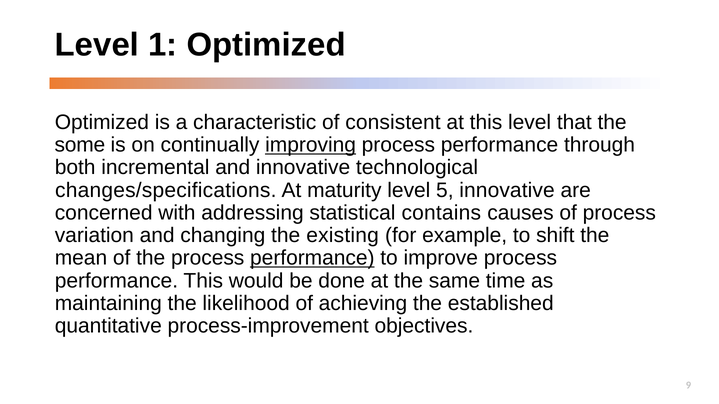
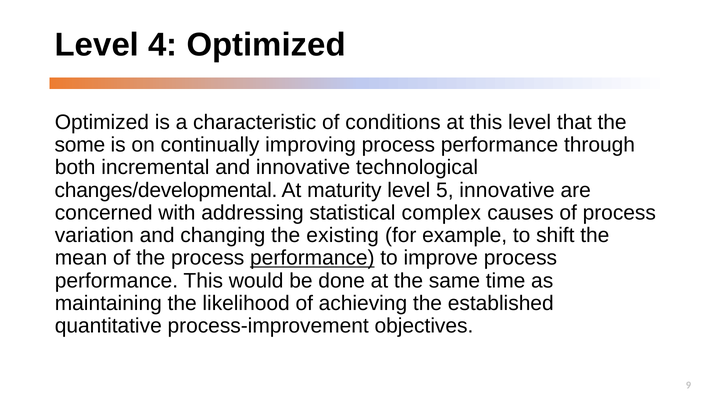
1: 1 -> 4
consistent: consistent -> conditions
improving underline: present -> none
changes/specifications: changes/specifications -> changes/developmental
contains: contains -> complex
